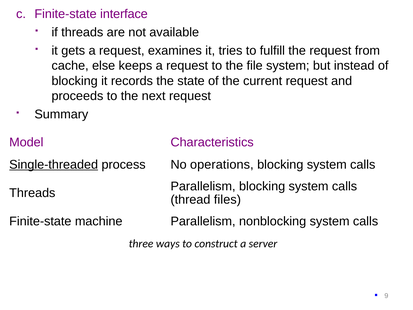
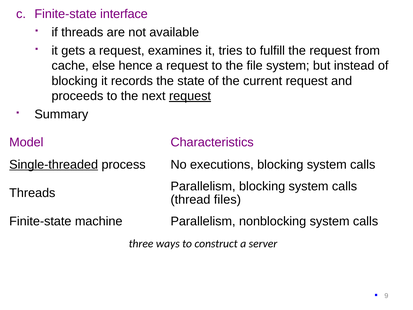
keeps: keeps -> hence
request at (190, 96) underline: none -> present
operations: operations -> executions
